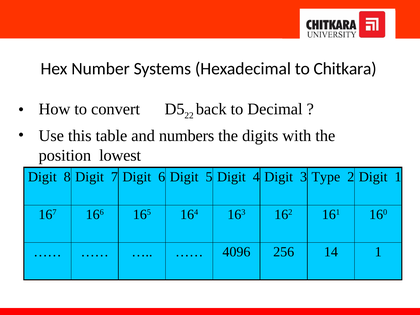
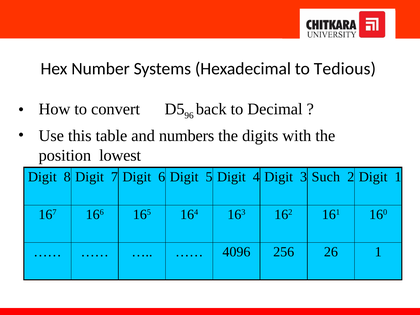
Chitkara: Chitkara -> Tedious
22: 22 -> 96
Type: Type -> Such
14: 14 -> 26
